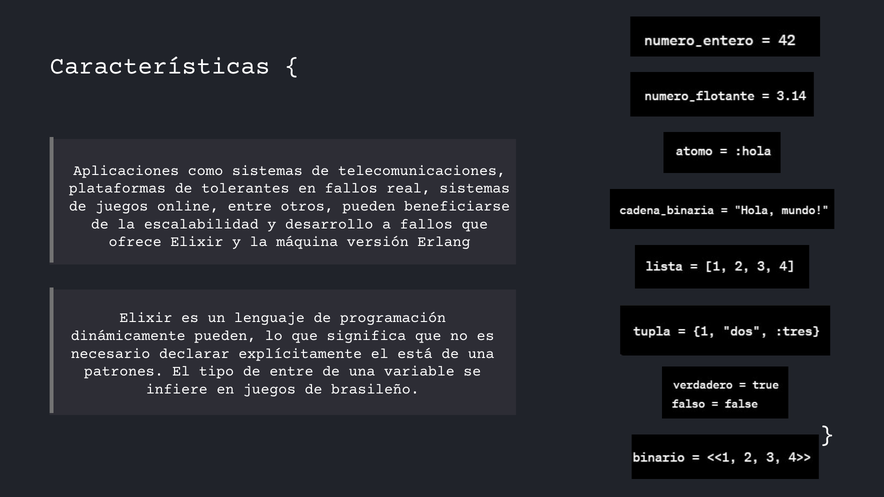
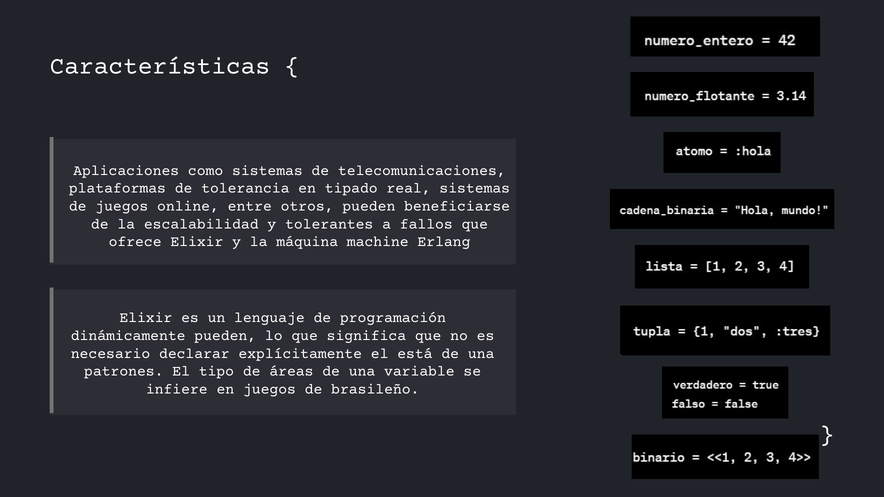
tolerantes: tolerantes -> tolerancia
en fallos: fallos -> tipado
desarrollo: desarrollo -> tolerantes
versión: versión -> machine
de entre: entre -> áreas
